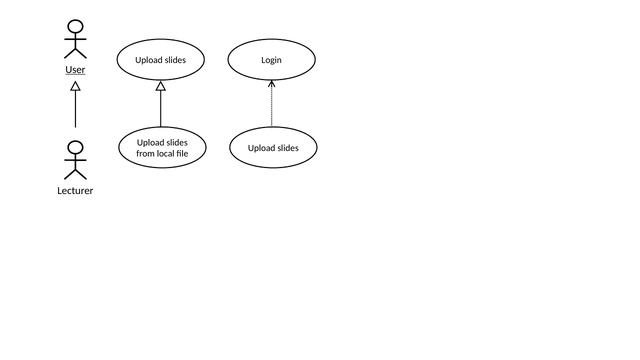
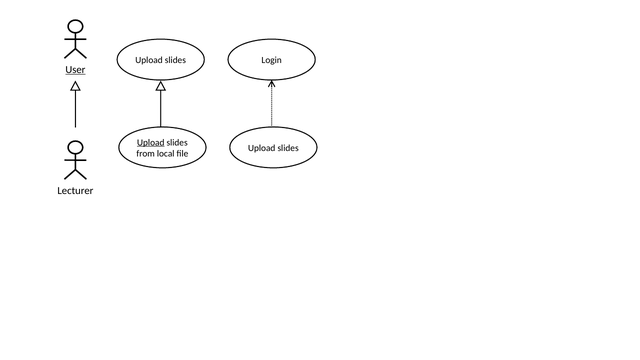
Upload at (151, 142) underline: none -> present
